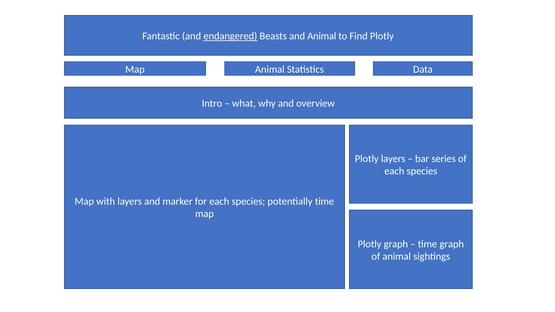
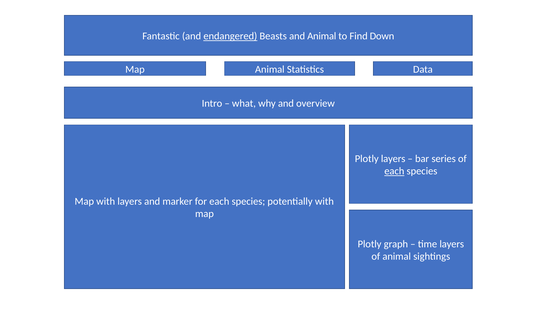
Find Plotly: Plotly -> Down
each at (394, 171) underline: none -> present
potentially time: time -> with
time graph: graph -> layers
